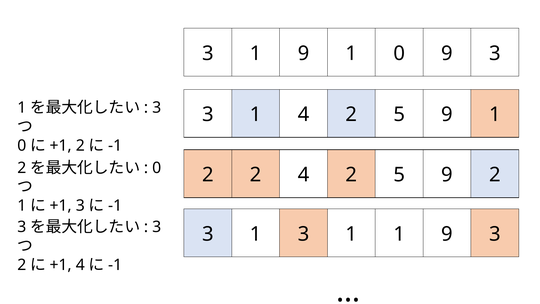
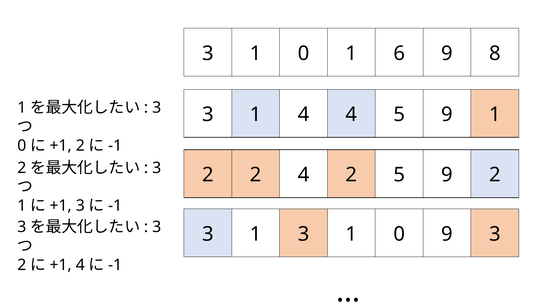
9 at (304, 53): 9 -> 0
1 0: 0 -> 6
3 at (495, 53): 3 -> 8
1 4 2: 2 -> 4
0 at (157, 168): 0 -> 3
1 3 1 1: 1 -> 0
